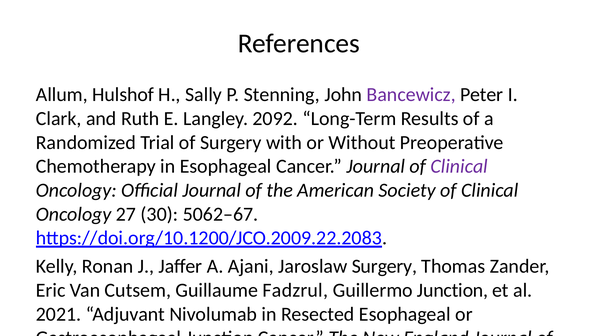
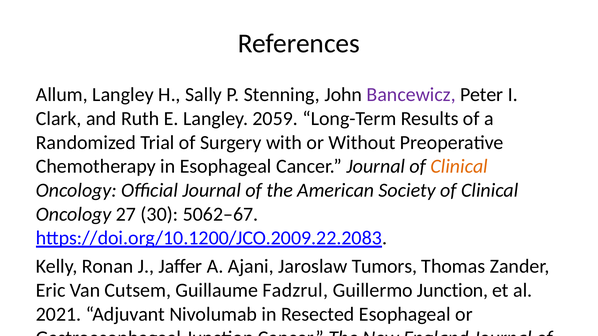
Allum Hulshof: Hulshof -> Langley
2092: 2092 -> 2059
Clinical at (459, 167) colour: purple -> orange
Jaroslaw Surgery: Surgery -> Tumors
